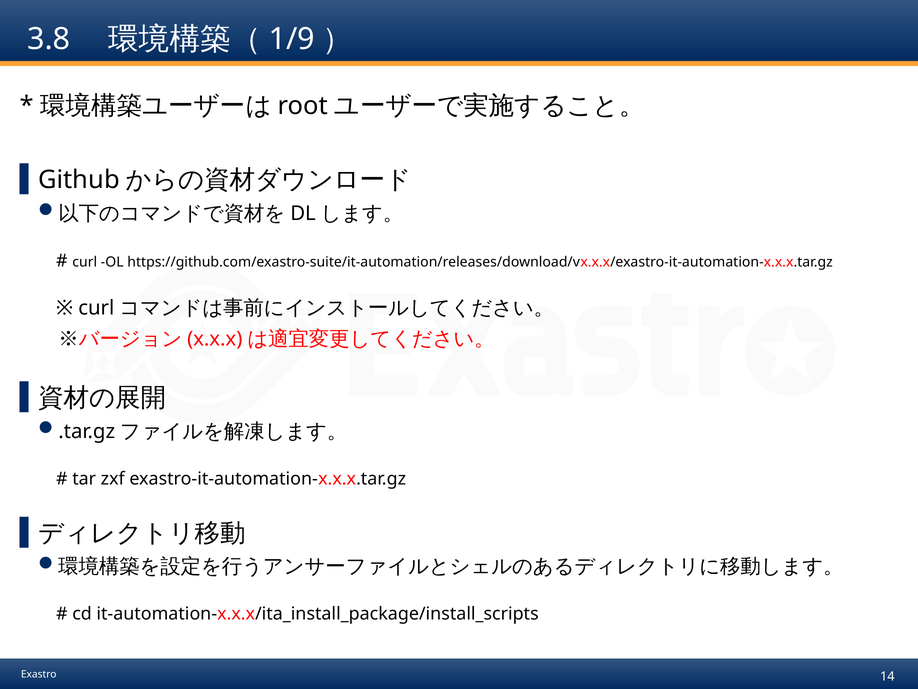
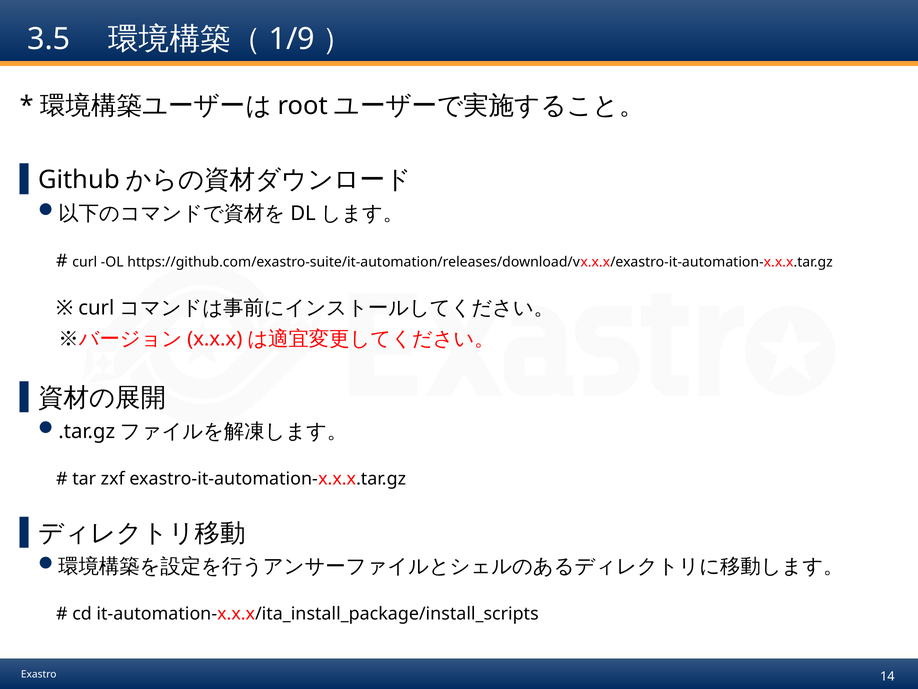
3.8: 3.8 -> 3.5
